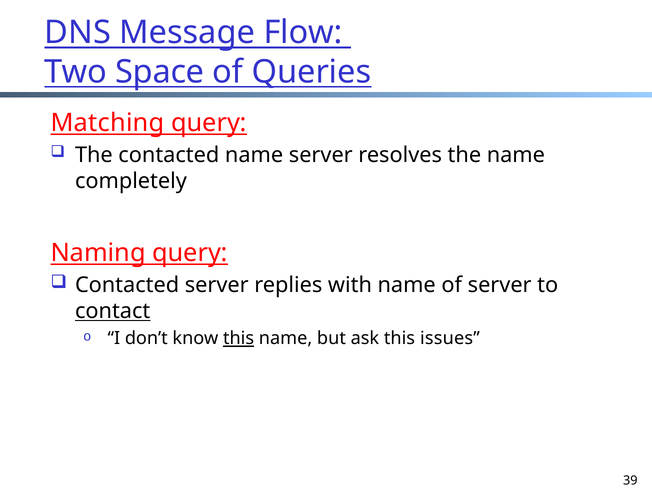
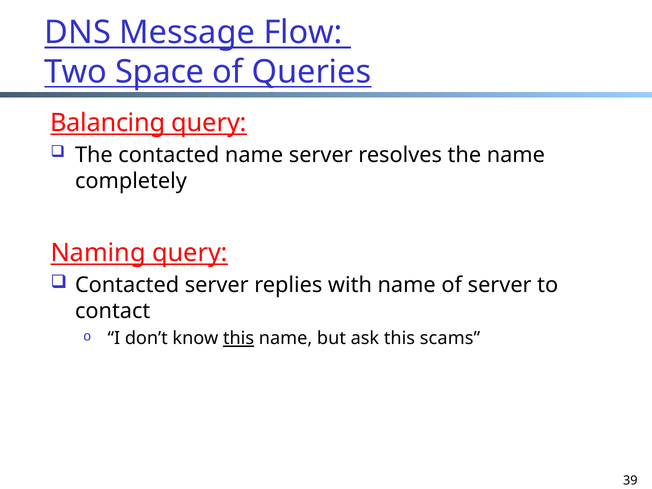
Matching: Matching -> Balancing
contact underline: present -> none
issues: issues -> scams
